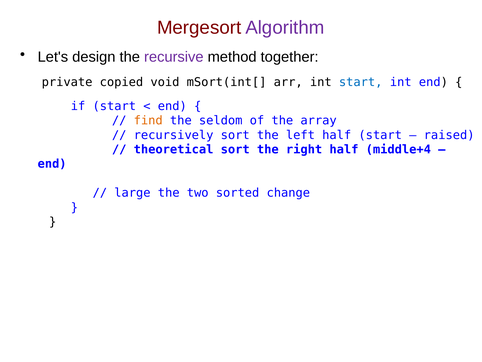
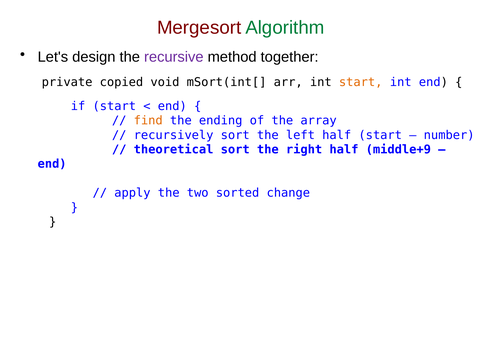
Algorithm colour: purple -> green
start at (361, 82) colour: blue -> orange
seldom: seldom -> ending
raised: raised -> number
middle+4: middle+4 -> middle+9
large: large -> apply
